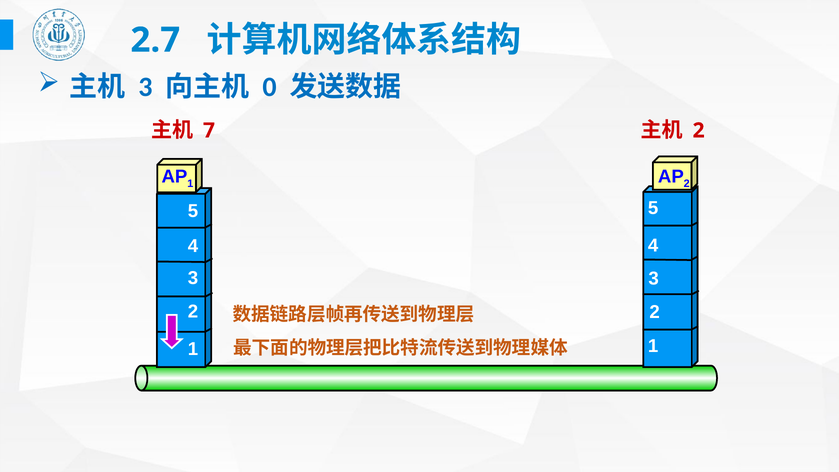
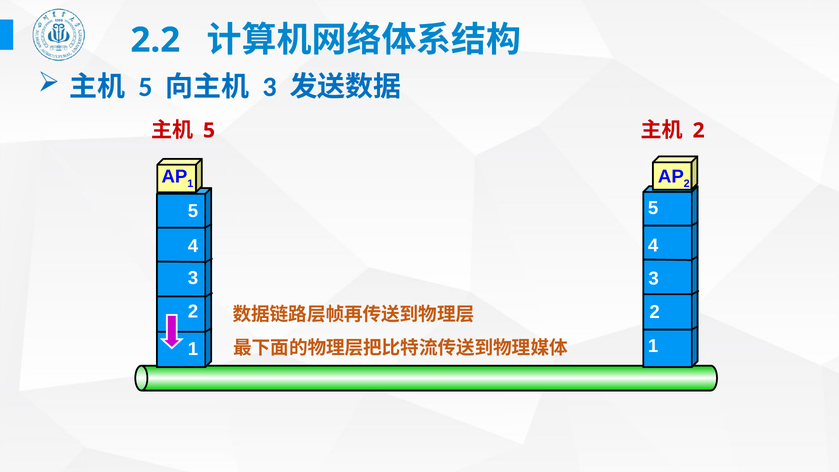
2.7: 2.7 -> 2.2
3 at (145, 87): 3 -> 5
0 at (269, 87): 0 -> 3
7 at (209, 130): 7 -> 5
